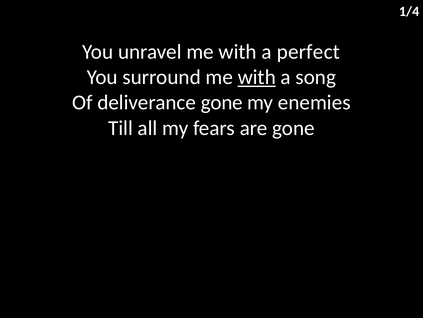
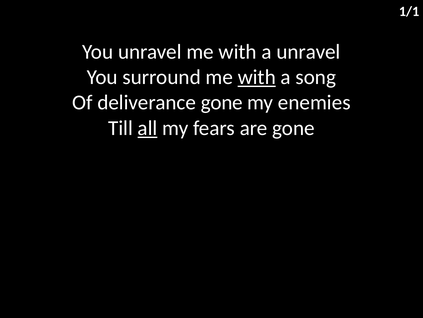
1/4: 1/4 -> 1/1
a perfect: perfect -> unravel
all underline: none -> present
